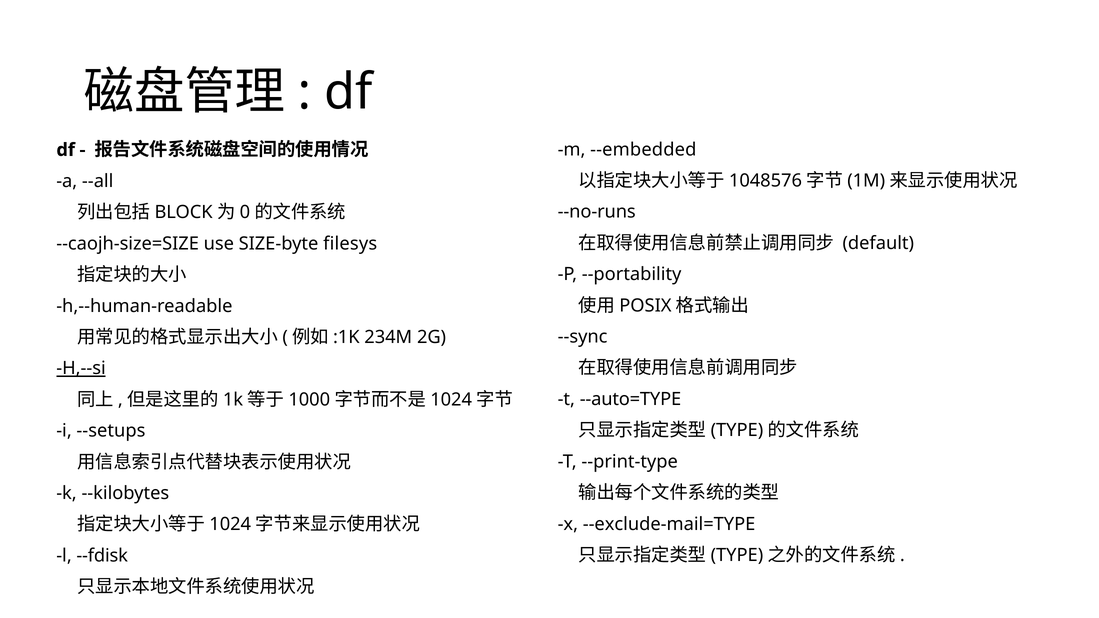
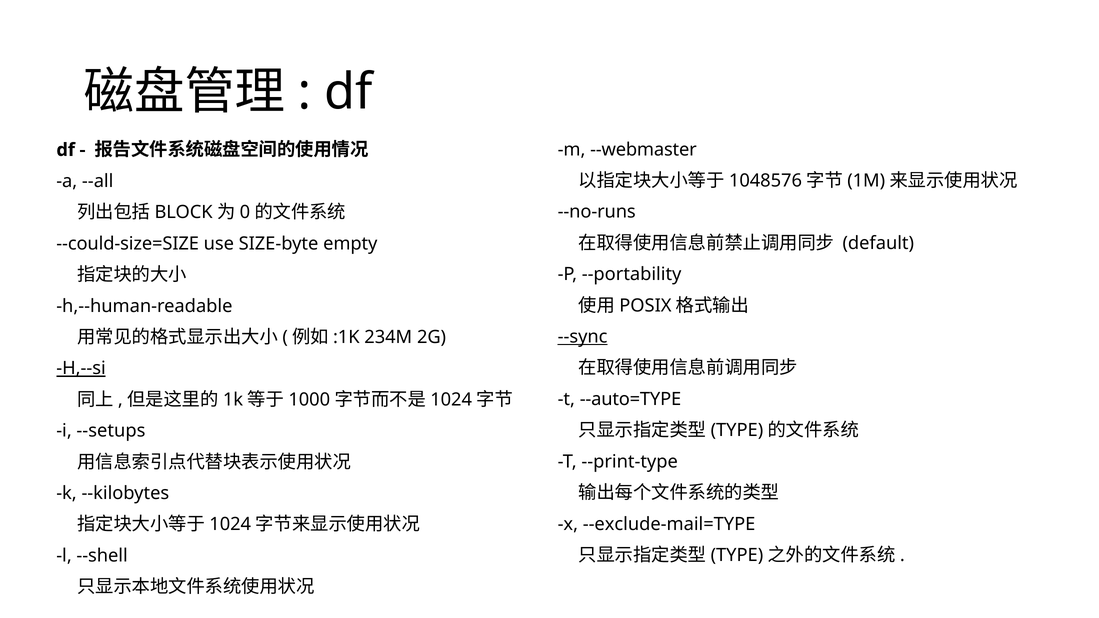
--embedded: --embedded -> --webmaster
--caojh-size=SIZE: --caojh-size=SIZE -> --could-size=SIZE
filesys: filesys -> empty
--sync underline: none -> present
--fdisk: --fdisk -> --shell
